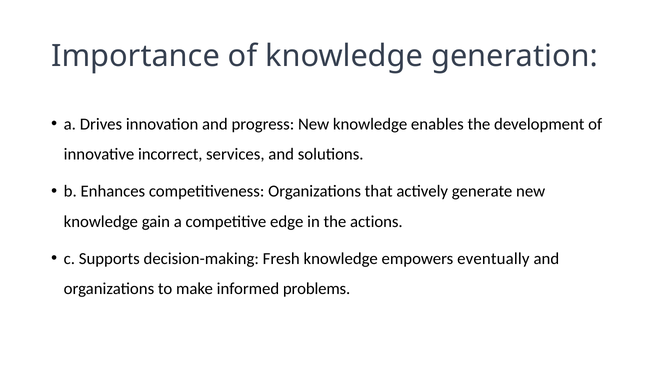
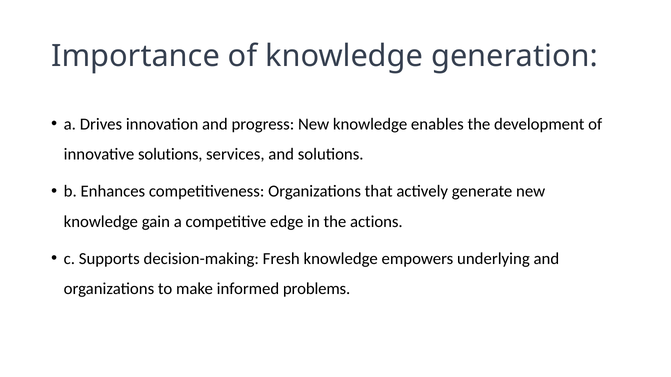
innovative incorrect: incorrect -> solutions
eventually: eventually -> underlying
